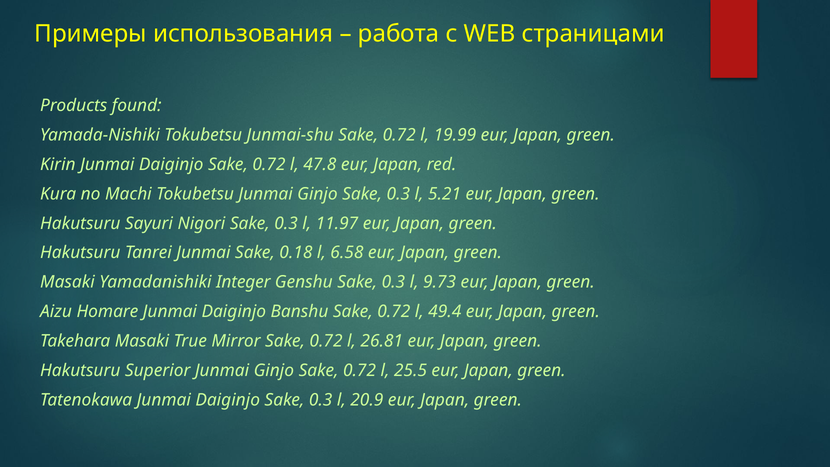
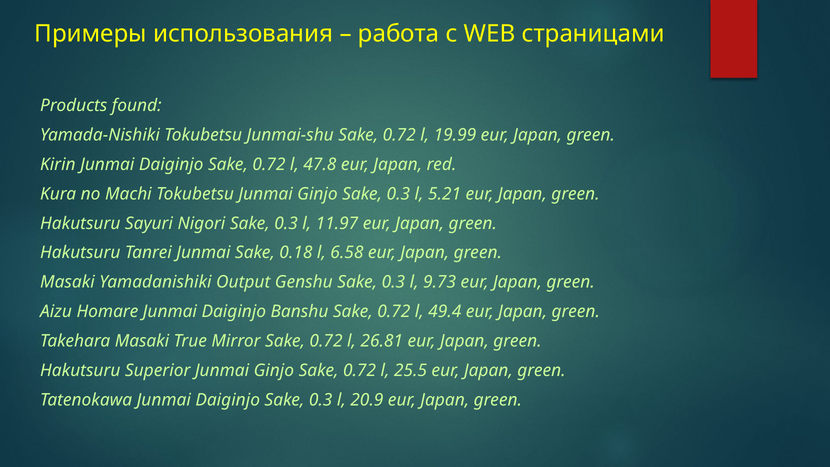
Integer: Integer -> Output
